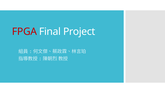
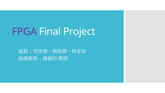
FPGA colour: red -> purple
